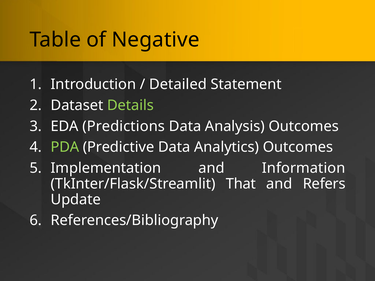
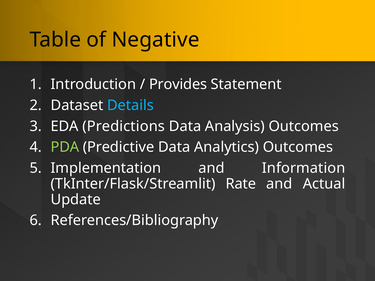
Detailed: Detailed -> Provides
Details colour: light green -> light blue
That: That -> Rate
Refers: Refers -> Actual
